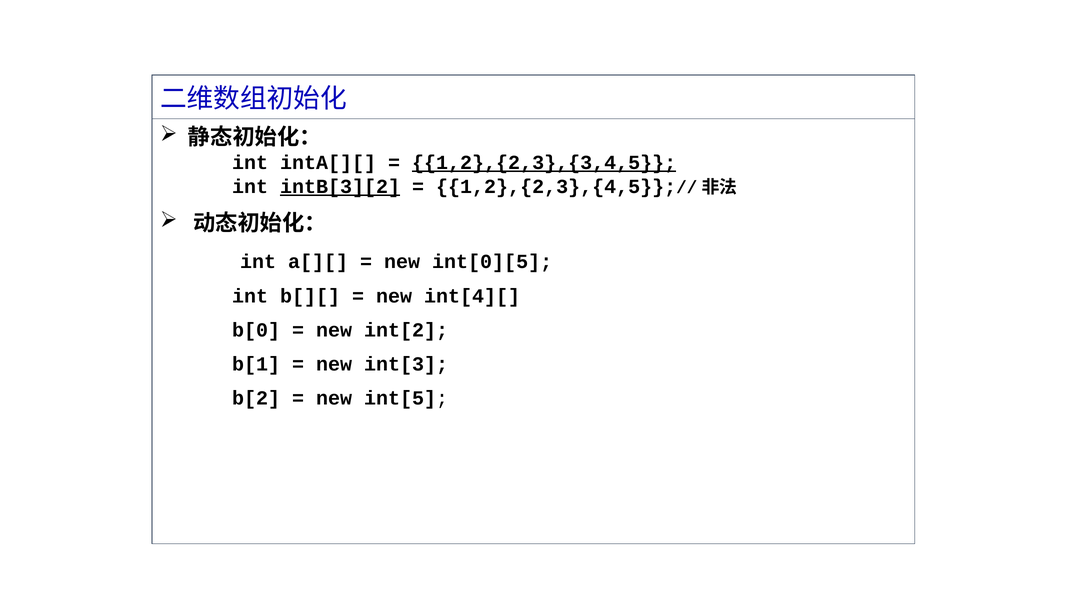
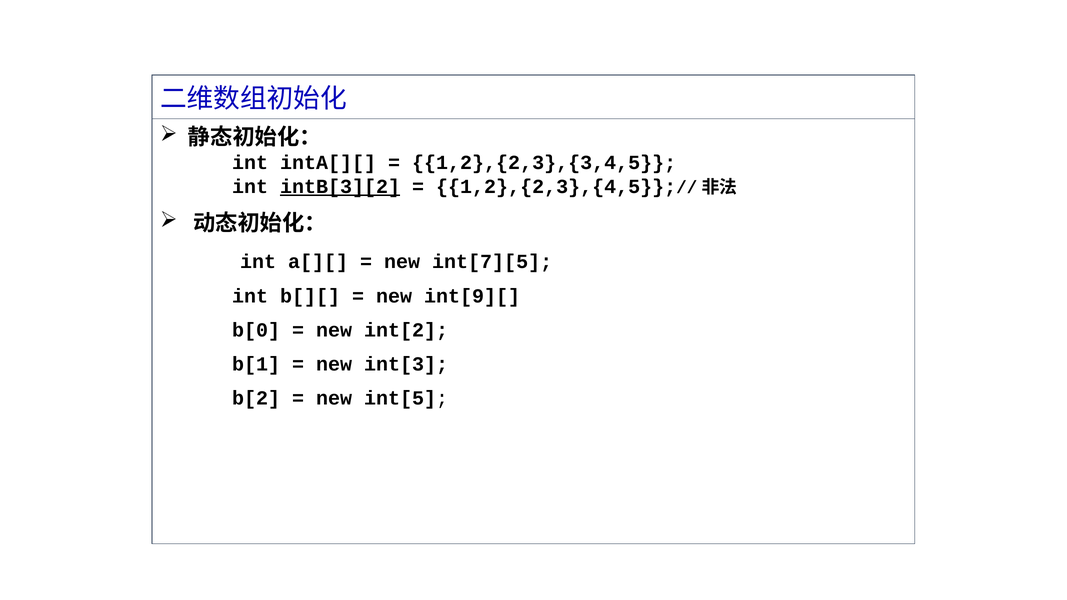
1,2},{2,3},{3,4,5 underline: present -> none
int[0][5: int[0][5 -> int[7][5
int[4][: int[4][ -> int[9][
